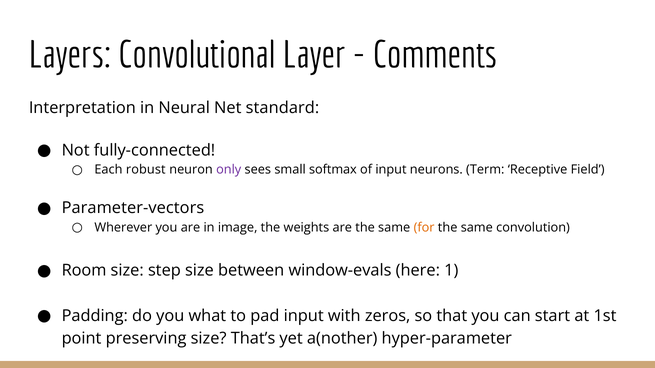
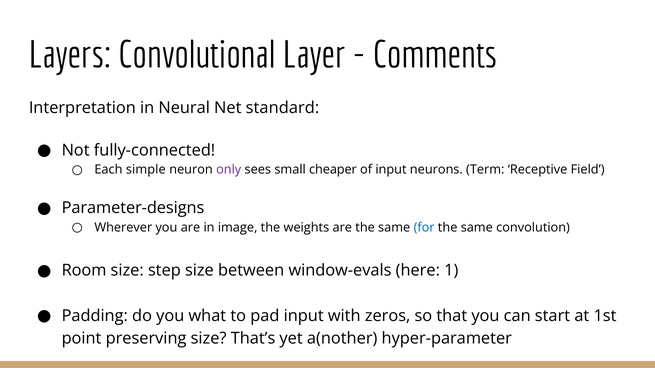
robust: robust -> simple
softmax: softmax -> cheaper
Parameter-vectors: Parameter-vectors -> Parameter-designs
for colour: orange -> blue
